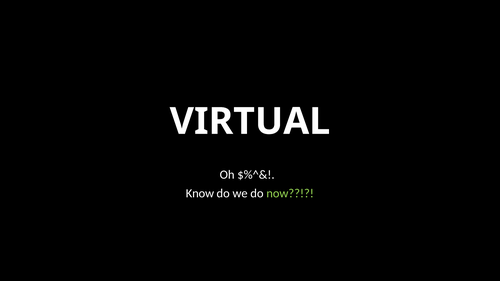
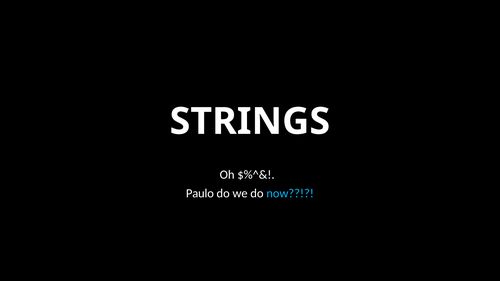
VIRTUAL: VIRTUAL -> STRINGS
Know: Know -> Paulo
now colour: light green -> light blue
